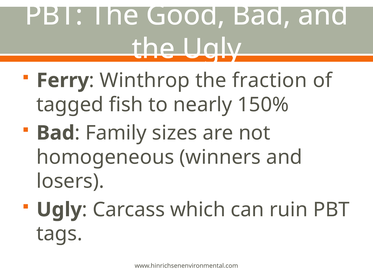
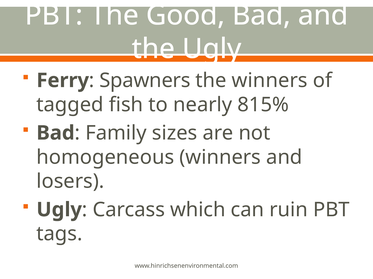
Winthrop: Winthrop -> Spawners
the fraction: fraction -> winners
150%: 150% -> 815%
